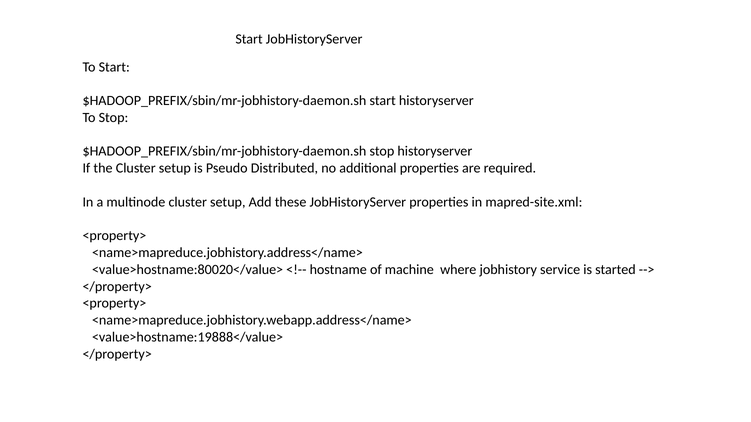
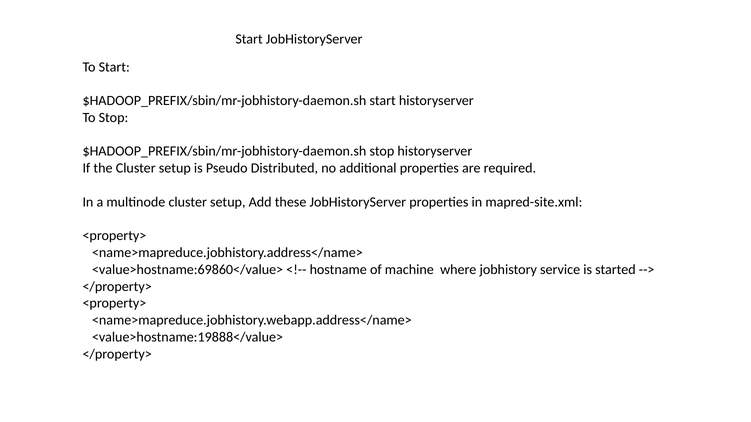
<value>hostname:80020</value>: <value>hostname:80020</value> -> <value>hostname:69860</value>
